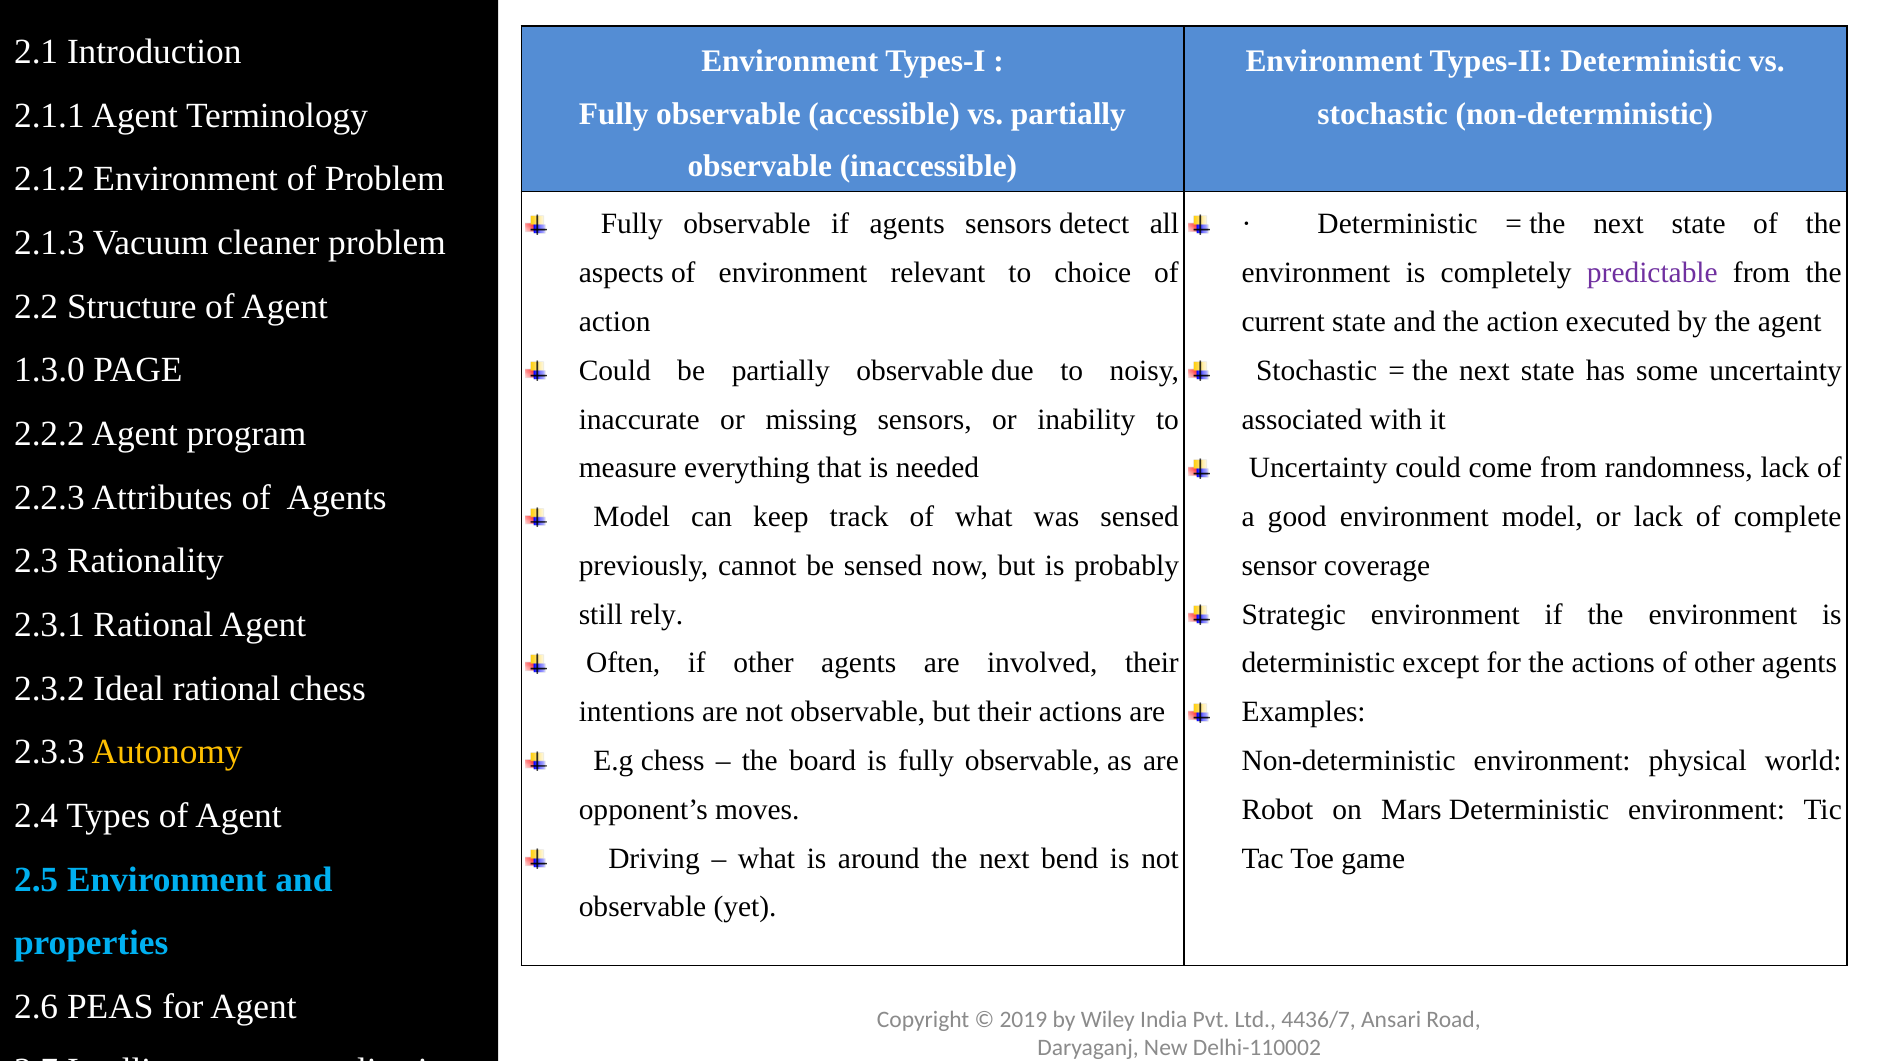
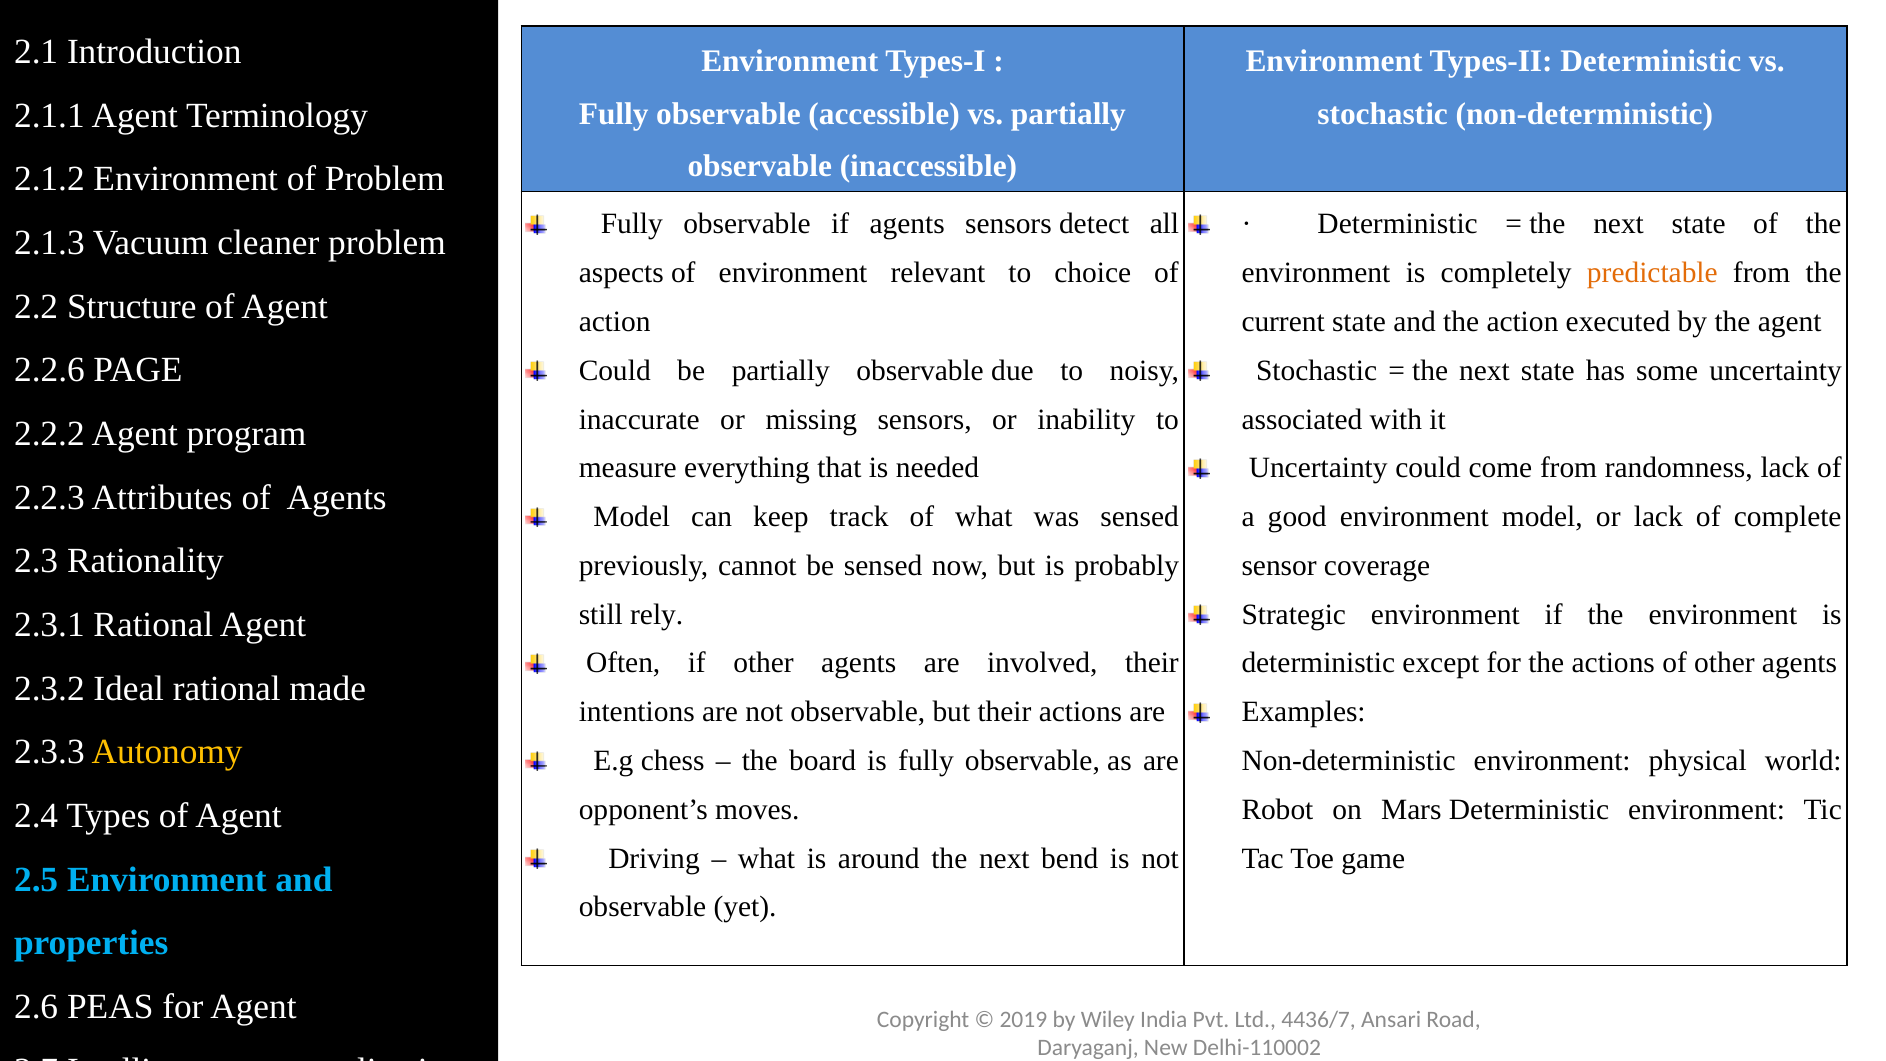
predictable colour: purple -> orange
1.3.0: 1.3.0 -> 2.2.6
rational chess: chess -> made
